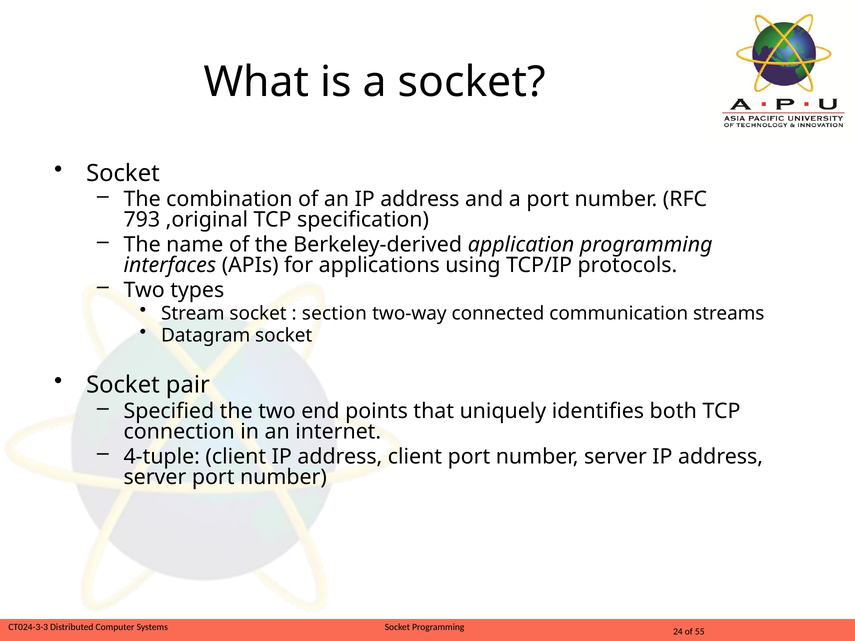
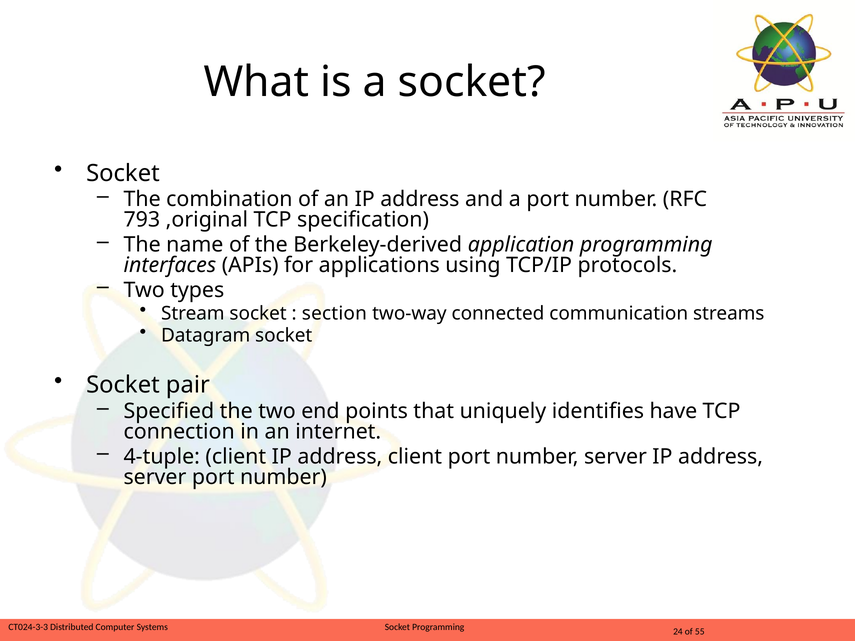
both: both -> have
